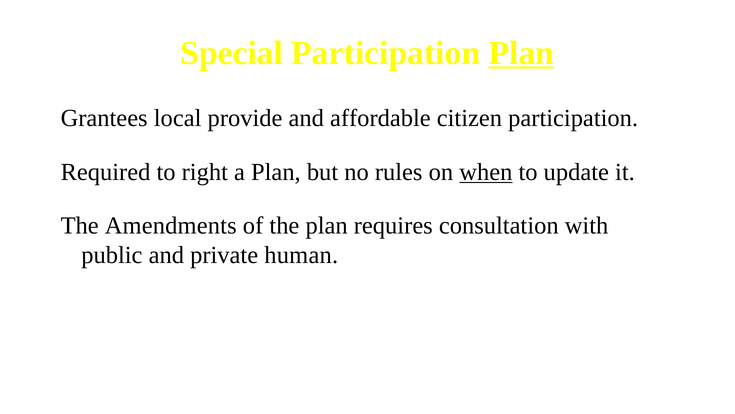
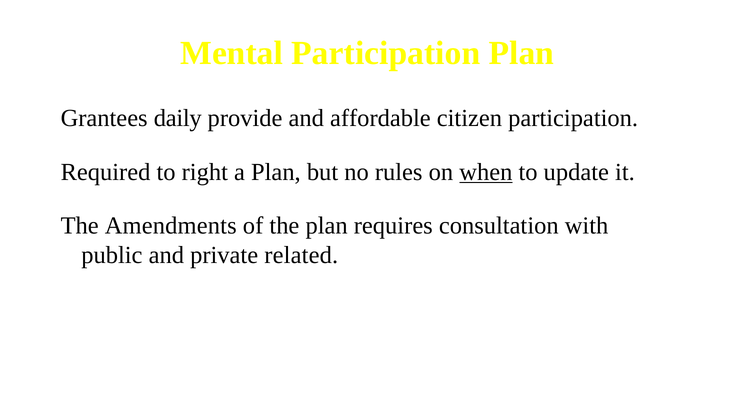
Special: Special -> Mental
Plan at (521, 53) underline: present -> none
local: local -> daily
human: human -> related
